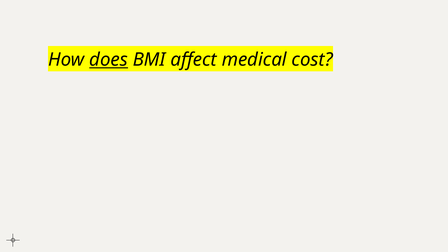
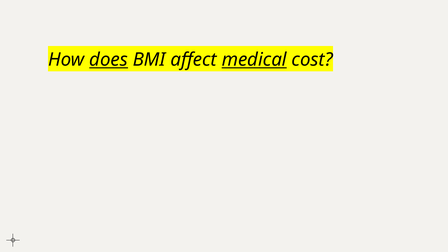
medical underline: none -> present
